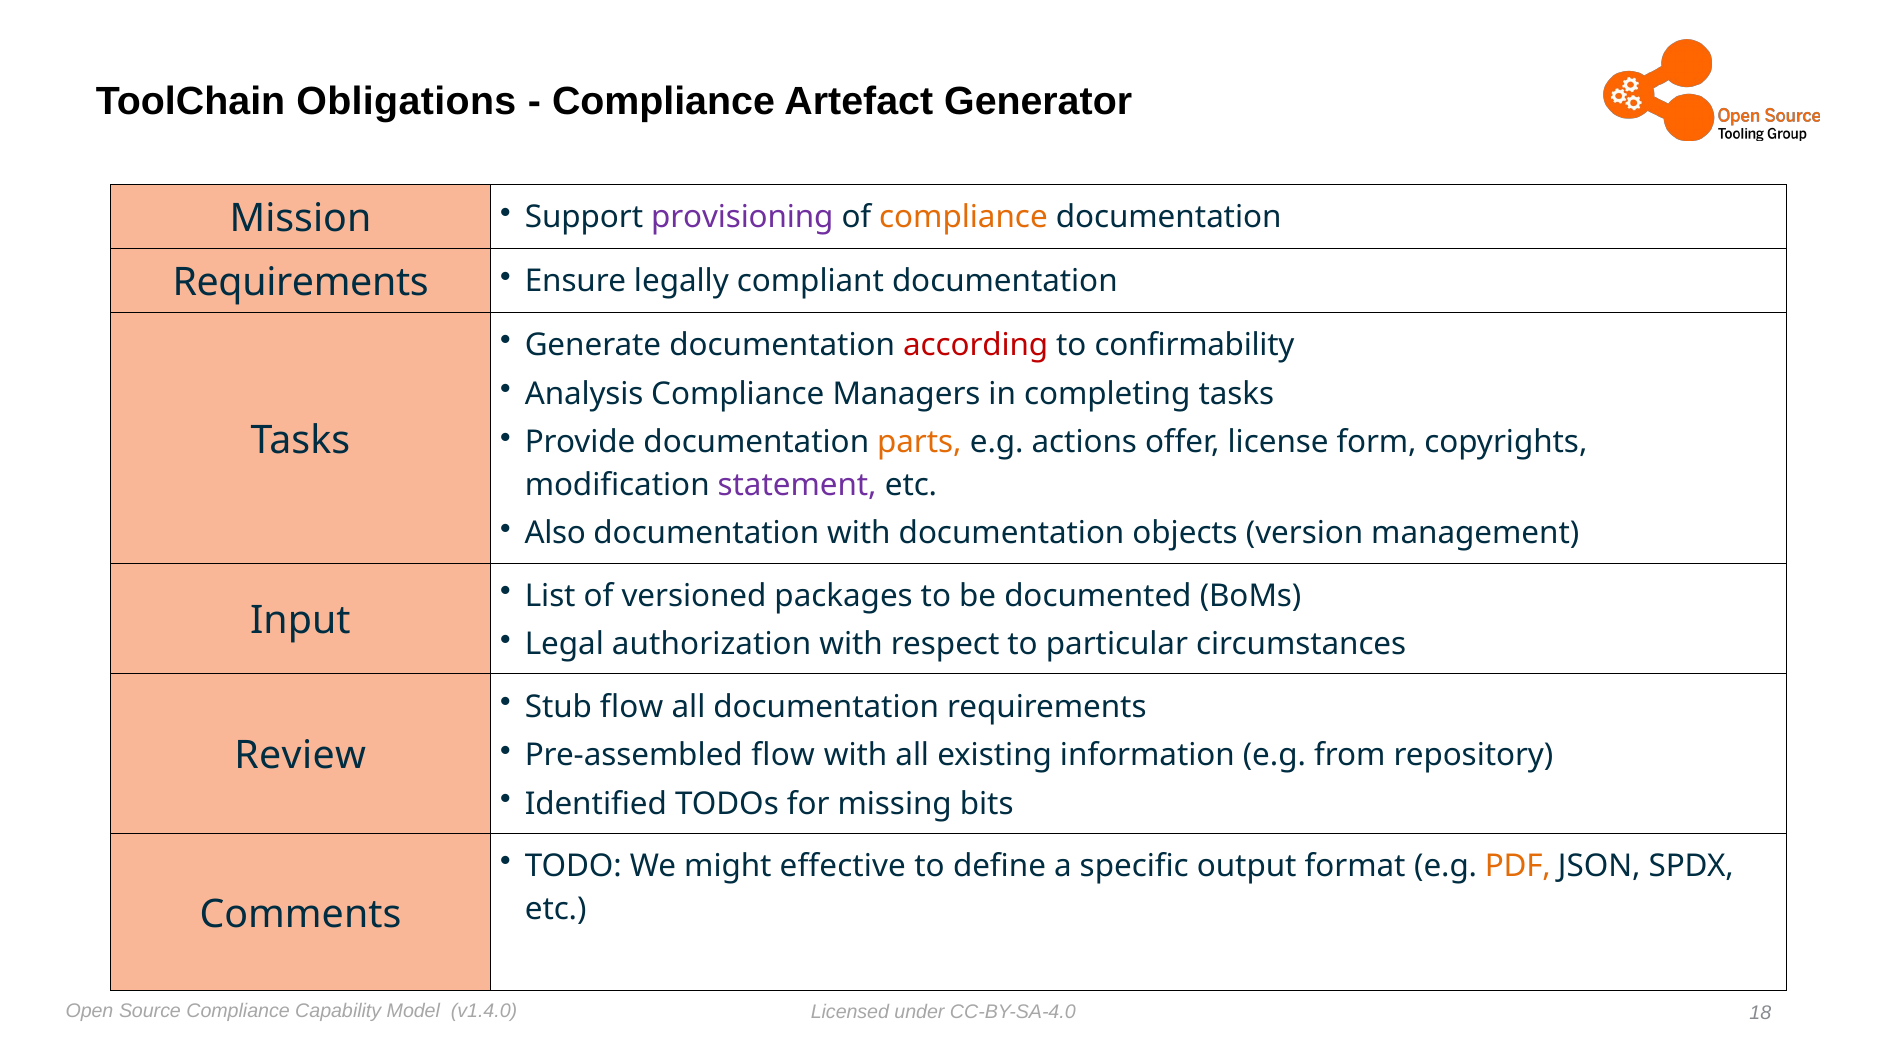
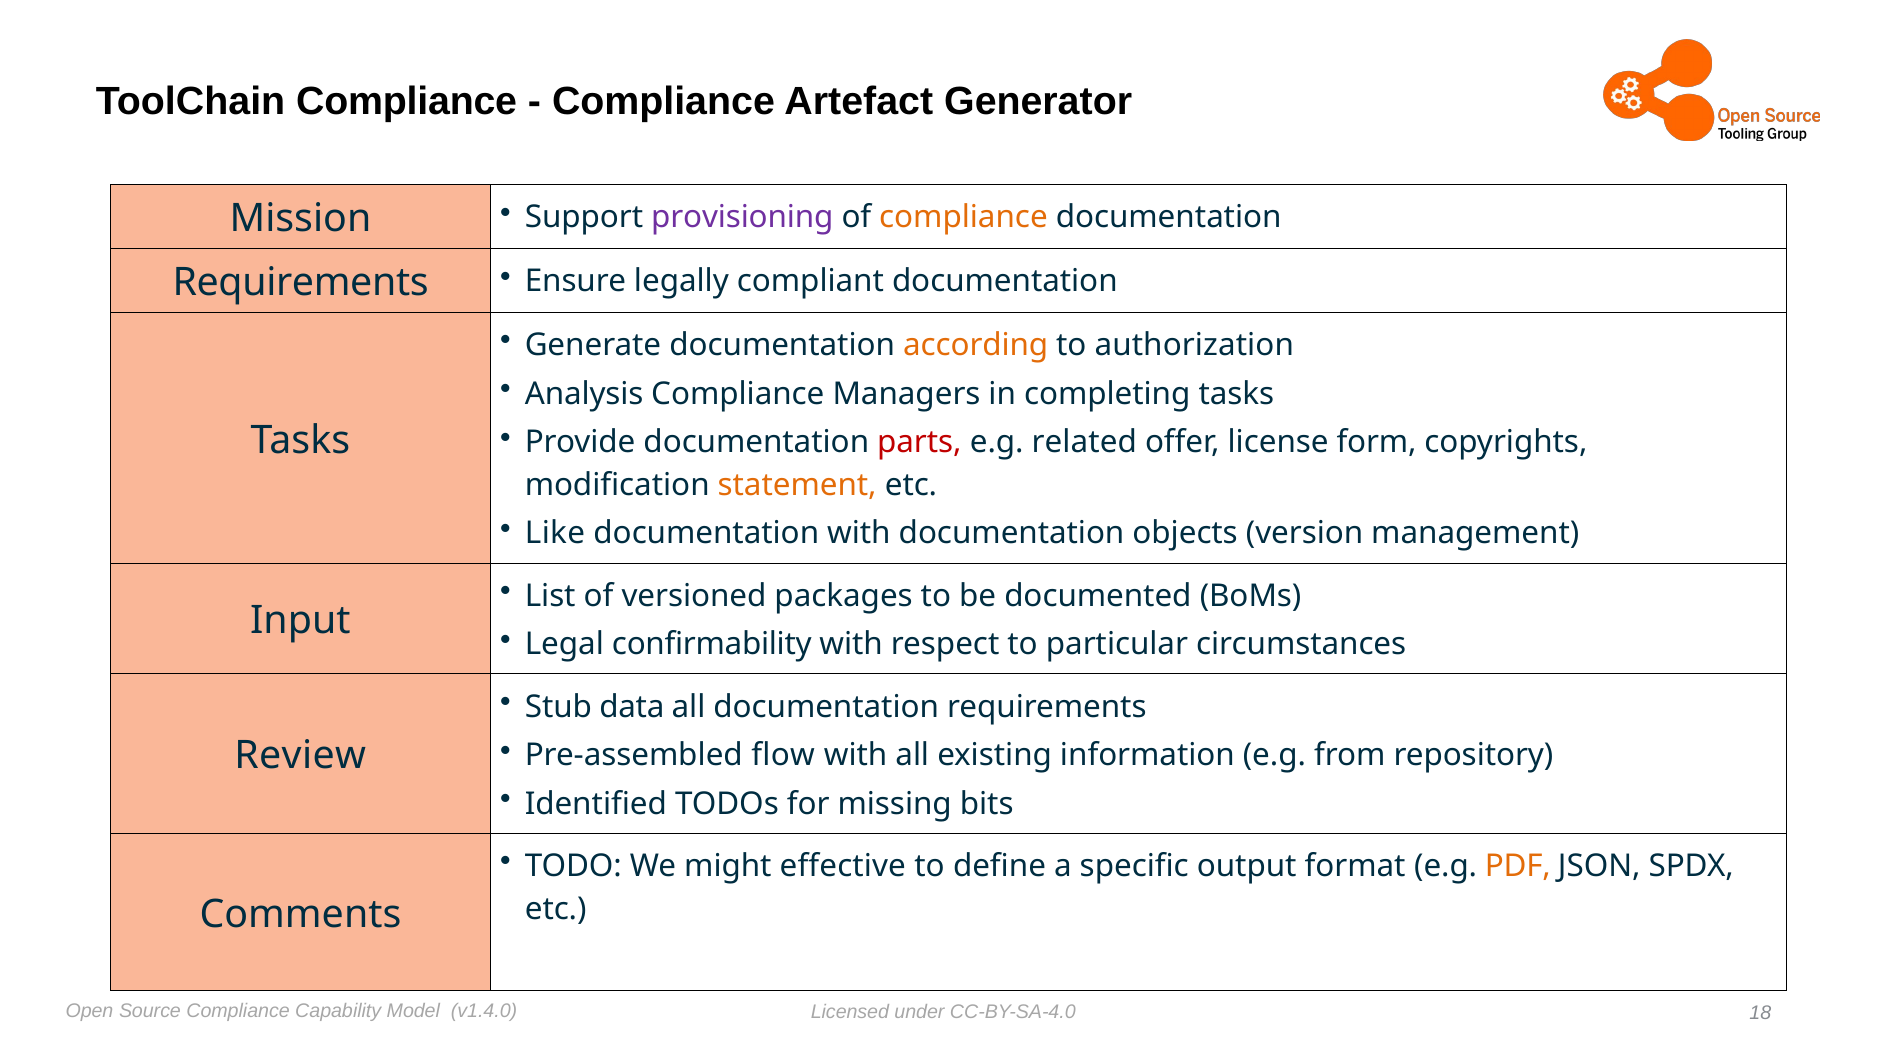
ToolChain Obligations: Obligations -> Compliance
according colour: red -> orange
confirmability: confirmability -> authorization
parts colour: orange -> red
actions: actions -> related
statement colour: purple -> orange
Also: Also -> Like
authorization: authorization -> confirmability
Stub flow: flow -> data
